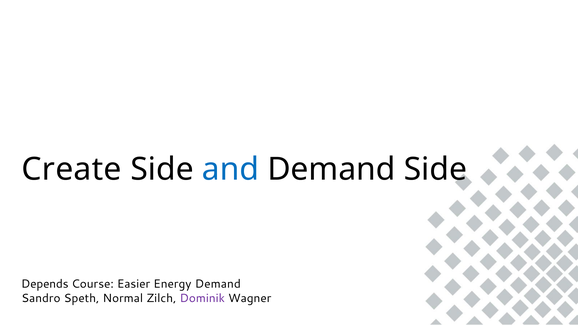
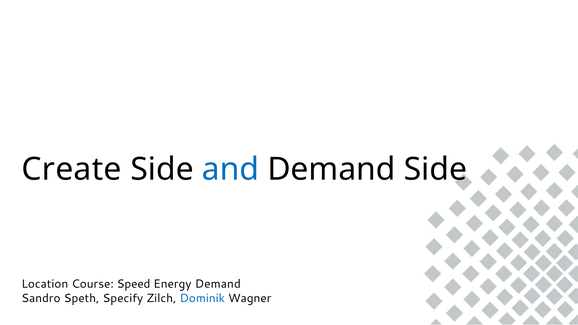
Depends: Depends -> Location
Easier: Easier -> Speed
Normal: Normal -> Specify
Dominik colour: purple -> blue
